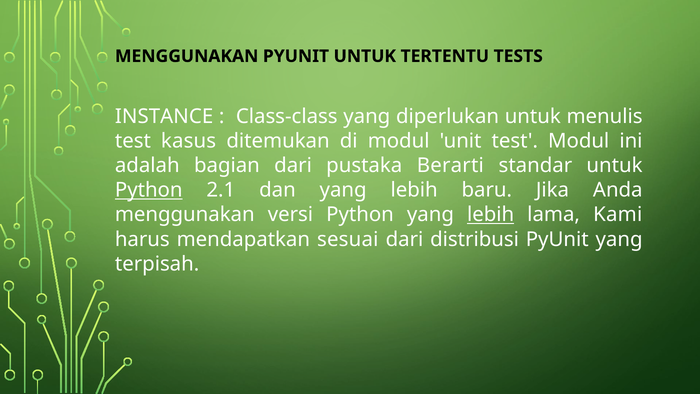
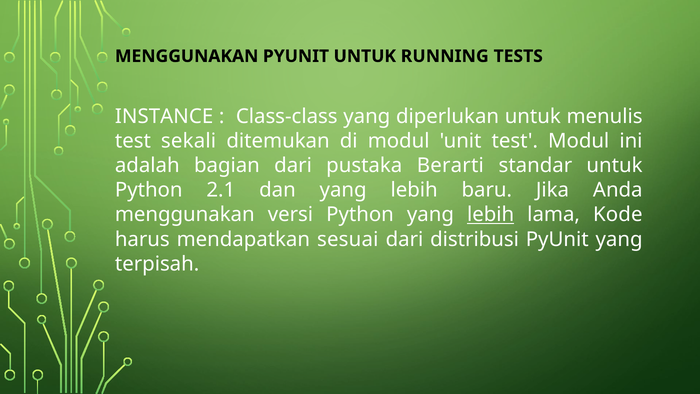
TERTENTU: TERTENTU -> RUNNING
kasus: kasus -> sekali
Python at (149, 190) underline: present -> none
Kami: Kami -> Kode
